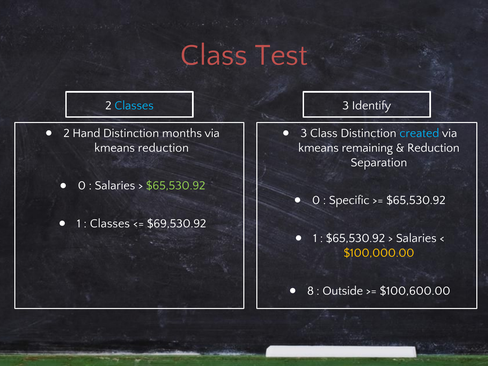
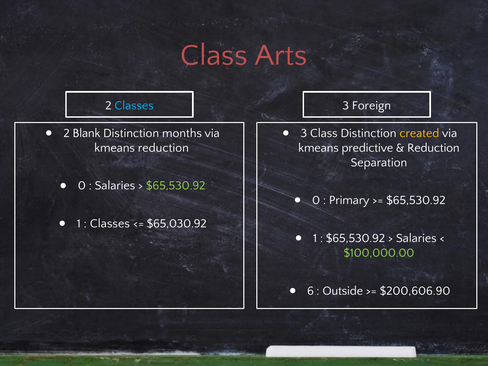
Test: Test -> Arts
Identify: Identify -> Foreign
Hand: Hand -> Blank
created colour: light blue -> yellow
remaining: remaining -> predictive
Specific: Specific -> Primary
$69,530.92: $69,530.92 -> $65,030.92
$100,000.00 colour: yellow -> light green
8: 8 -> 6
$100,600.00: $100,600.00 -> $200,606.90
